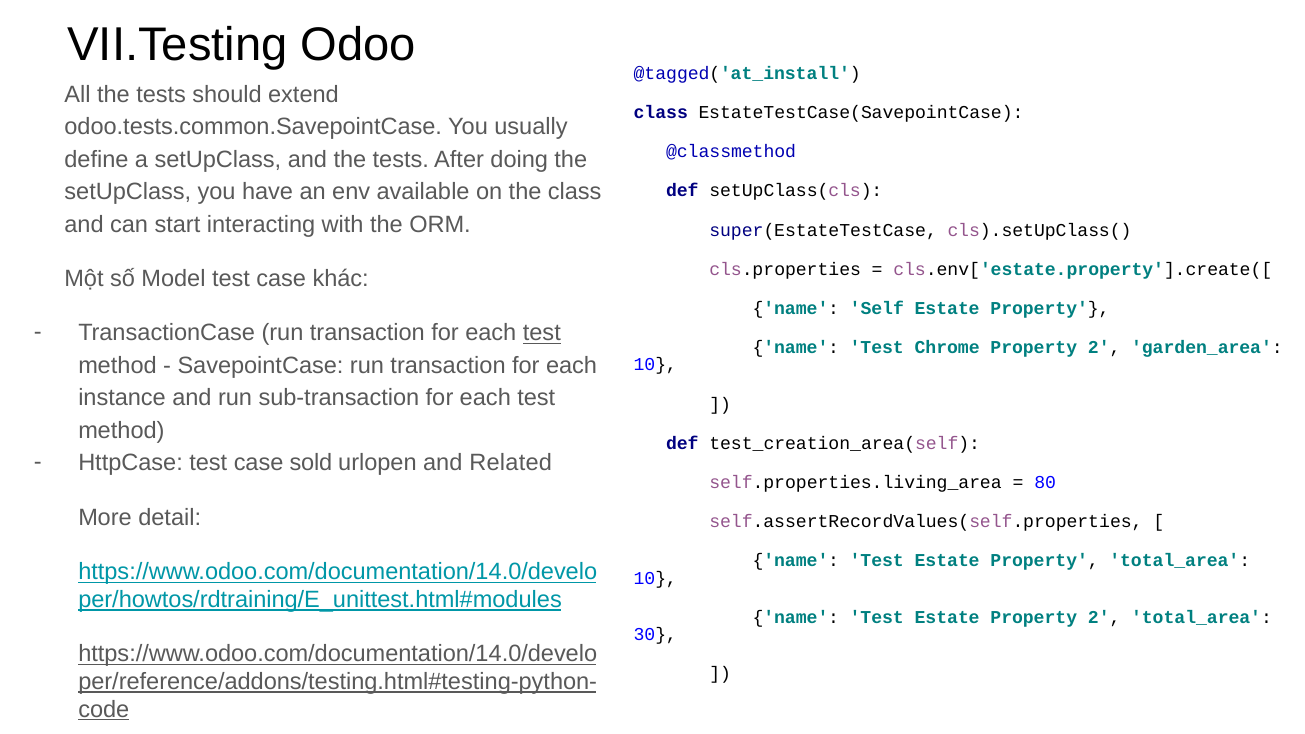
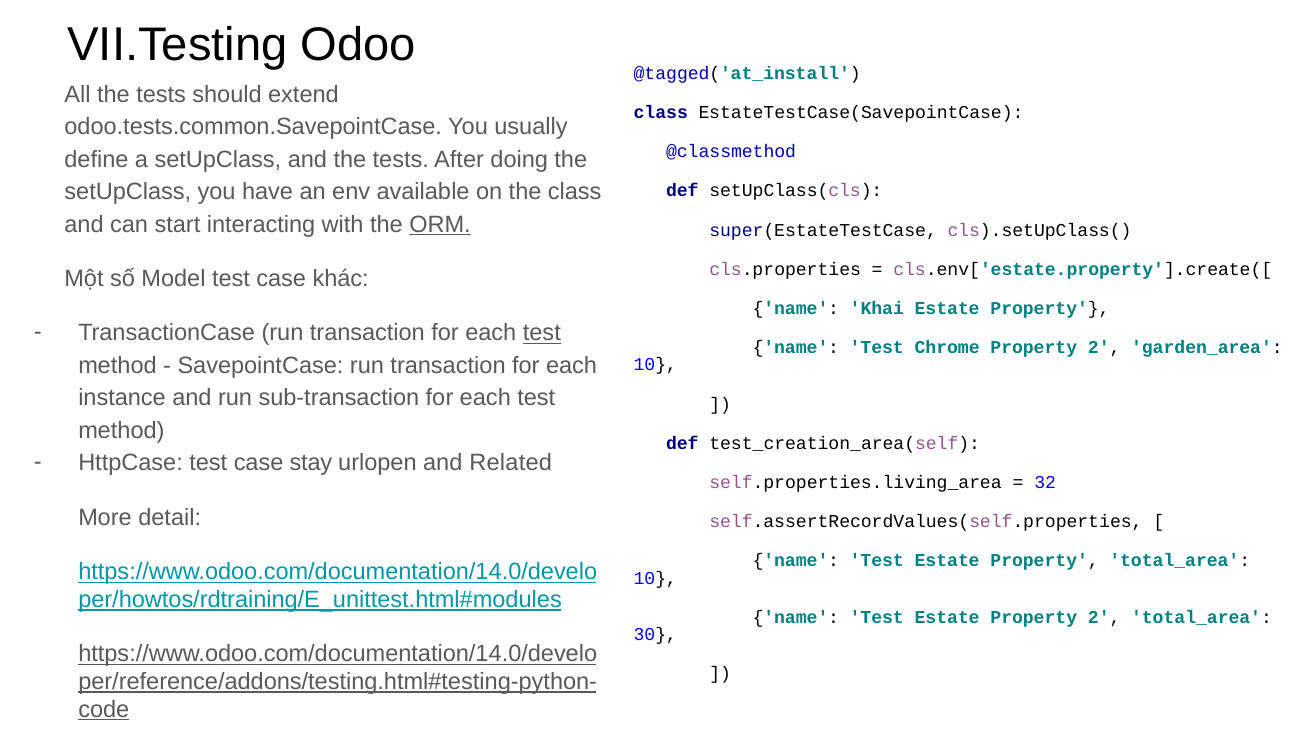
ORM underline: none -> present
Self: Self -> Khai
sold: sold -> stay
80: 80 -> 32
